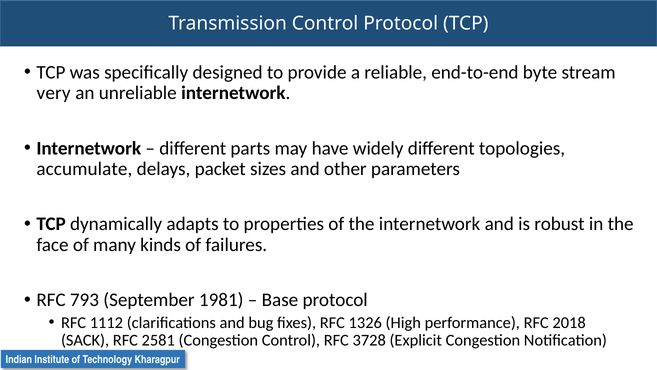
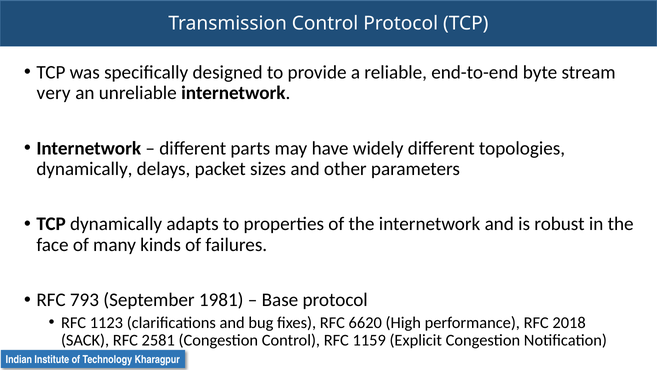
accumulate at (84, 169): accumulate -> dynamically
1112: 1112 -> 1123
1326: 1326 -> 6620
3728: 3728 -> 1159
